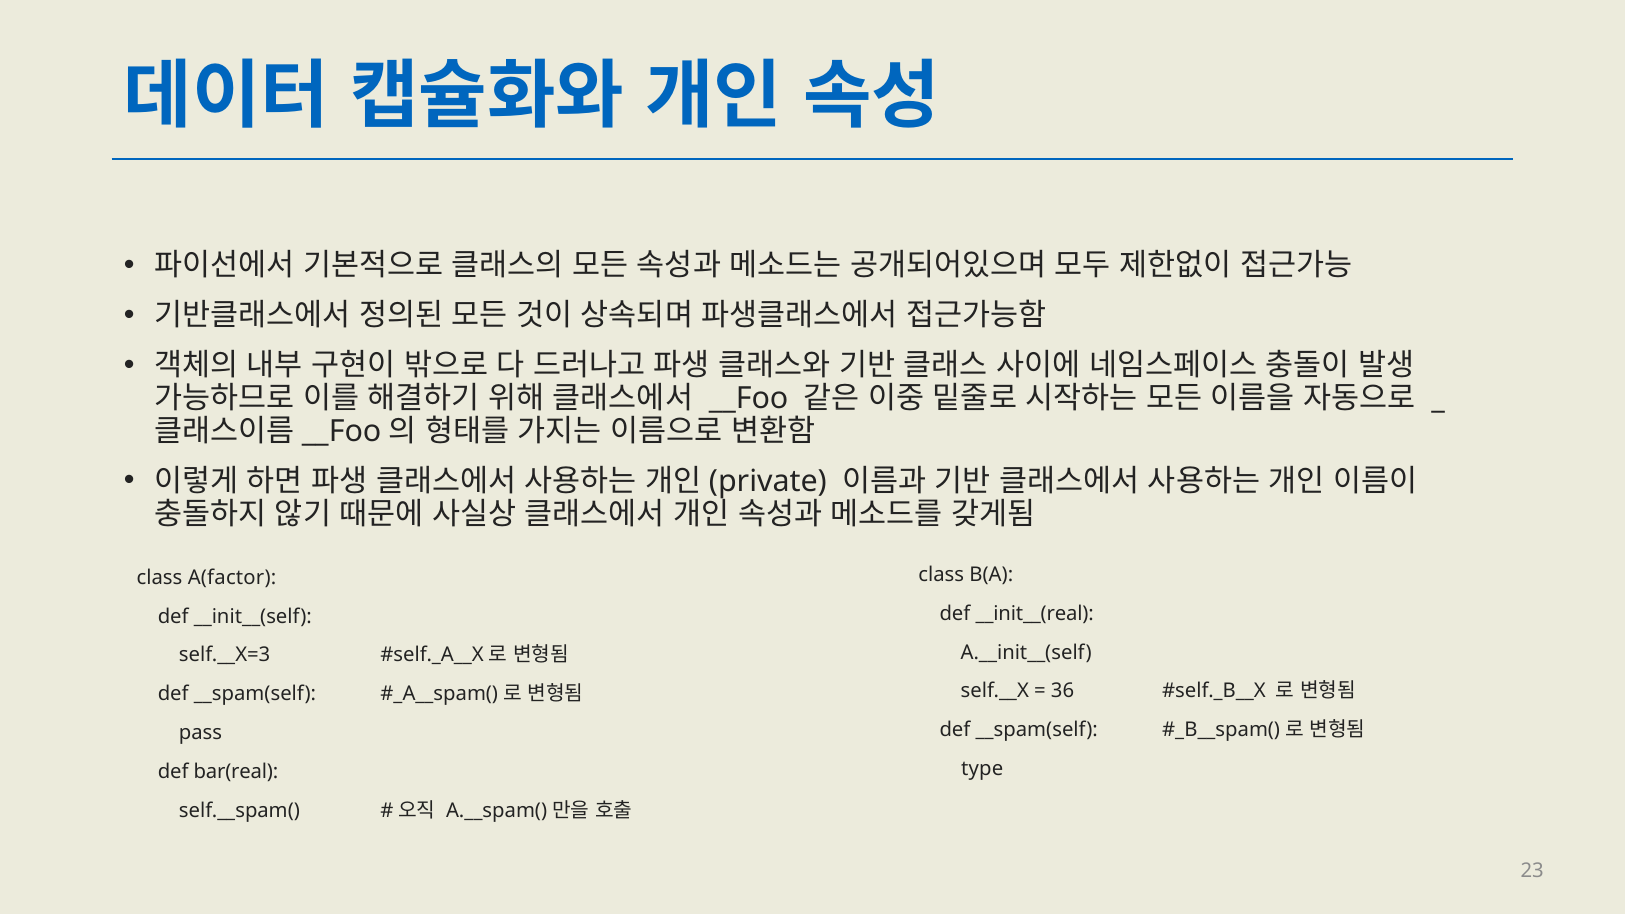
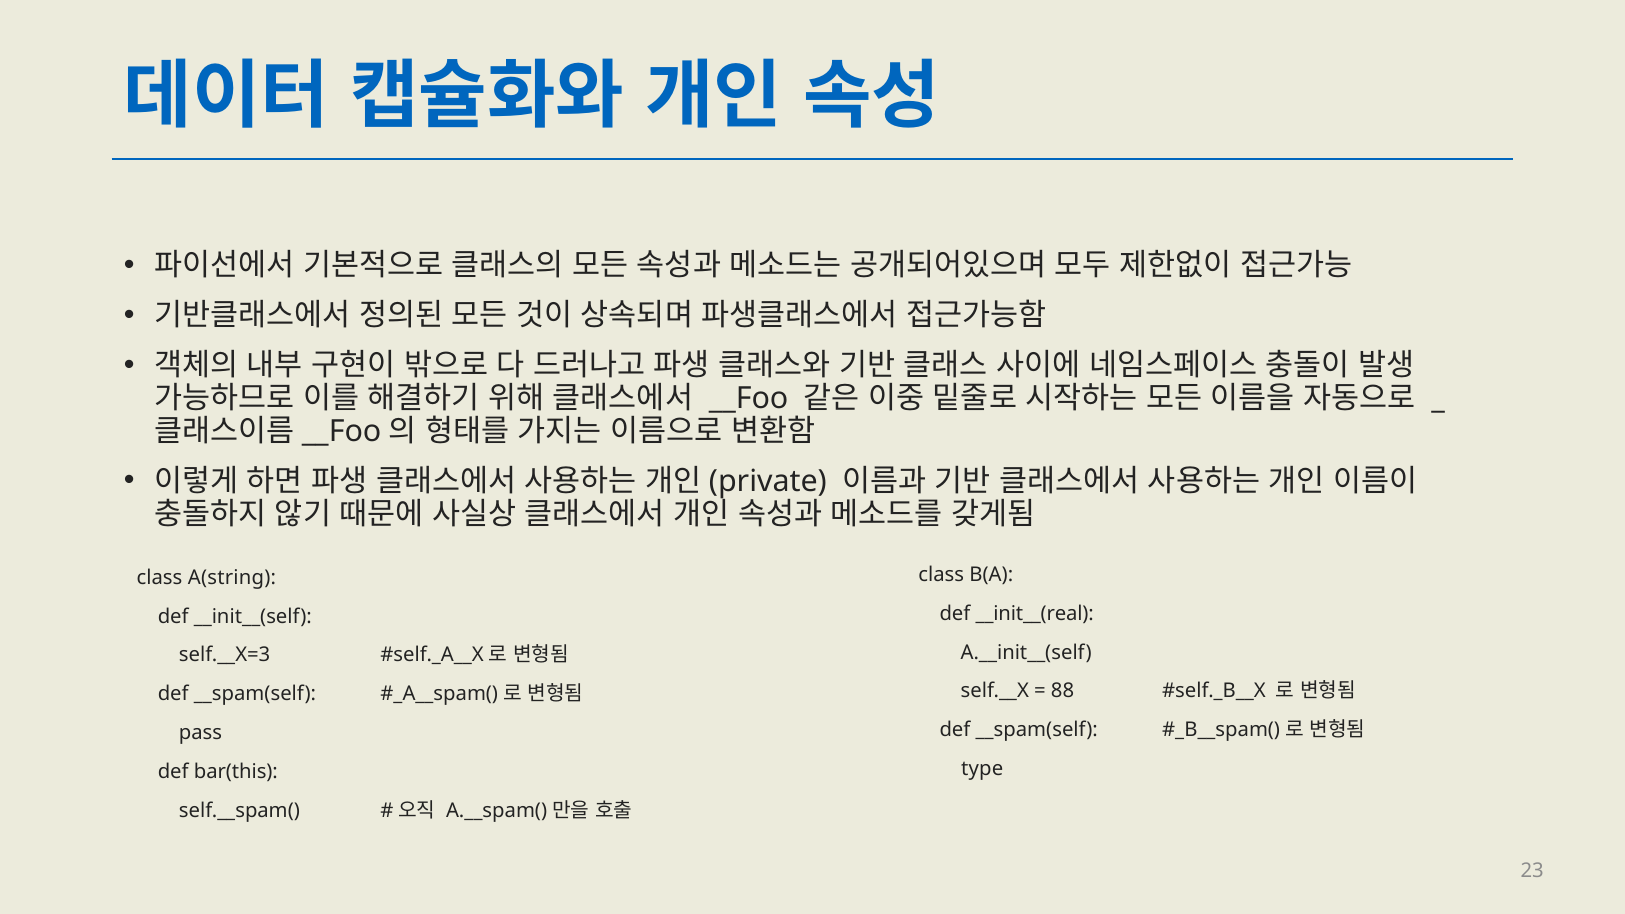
A(factor: A(factor -> A(string
36: 36 -> 88
bar(real: bar(real -> bar(this
